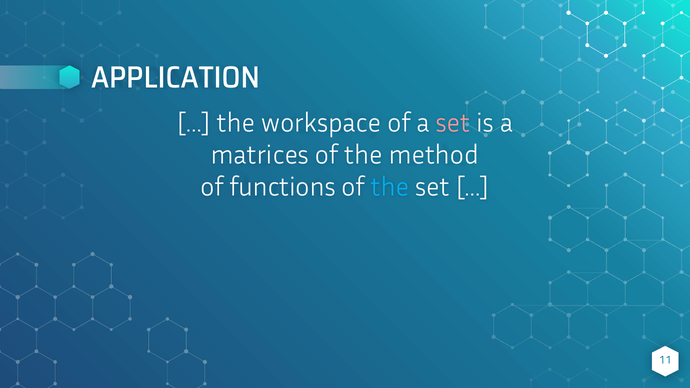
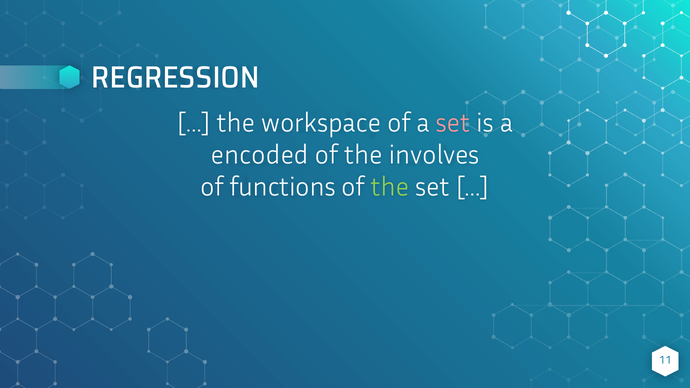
APPLICATION: APPLICATION -> REGRESSION
matrices: matrices -> encoded
method: method -> involves
the at (390, 187) colour: light blue -> light green
